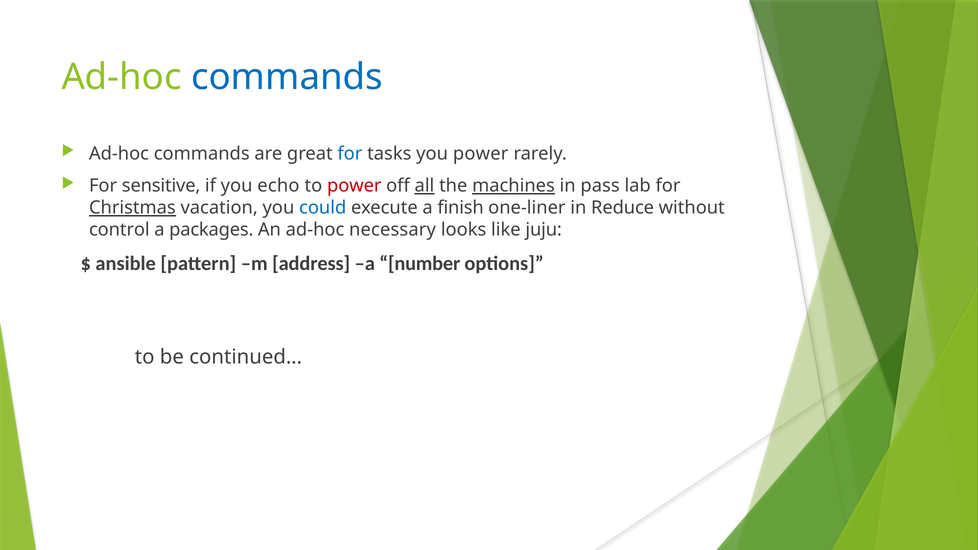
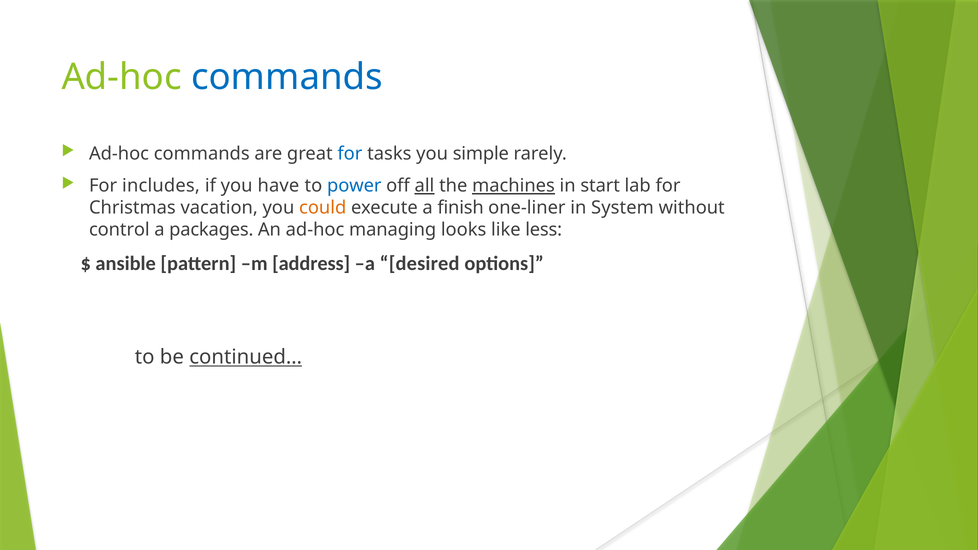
you power: power -> simple
sensitive: sensitive -> includes
echo: echo -> have
power at (354, 186) colour: red -> blue
pass: pass -> start
Christmas underline: present -> none
could colour: blue -> orange
Reduce: Reduce -> System
necessary: necessary -> managing
juju: juju -> less
number: number -> desired
continued… underline: none -> present
